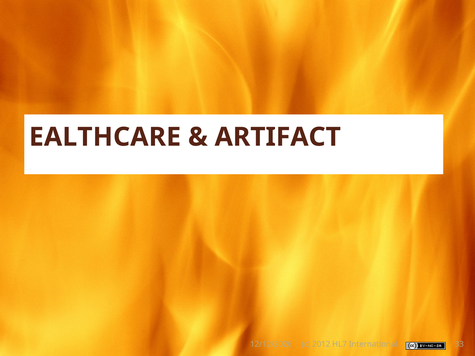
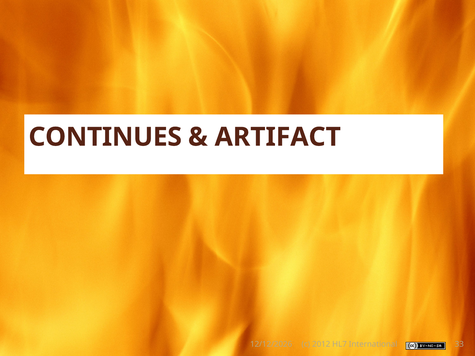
EALTHCARE: EALTHCARE -> CONTINUES
